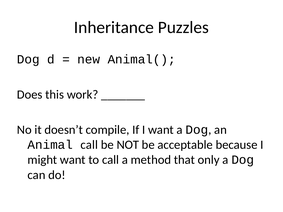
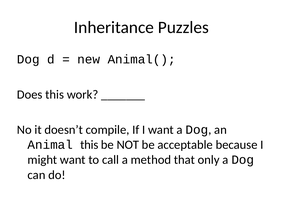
Animal call: call -> this
